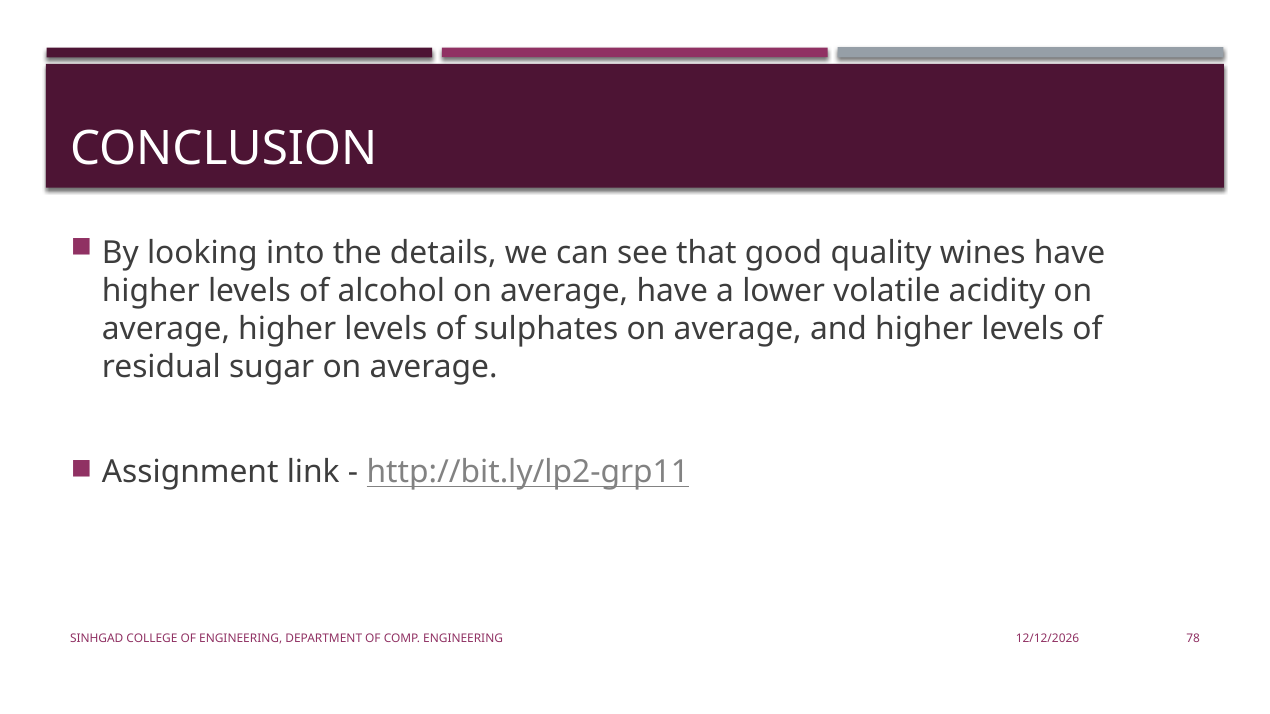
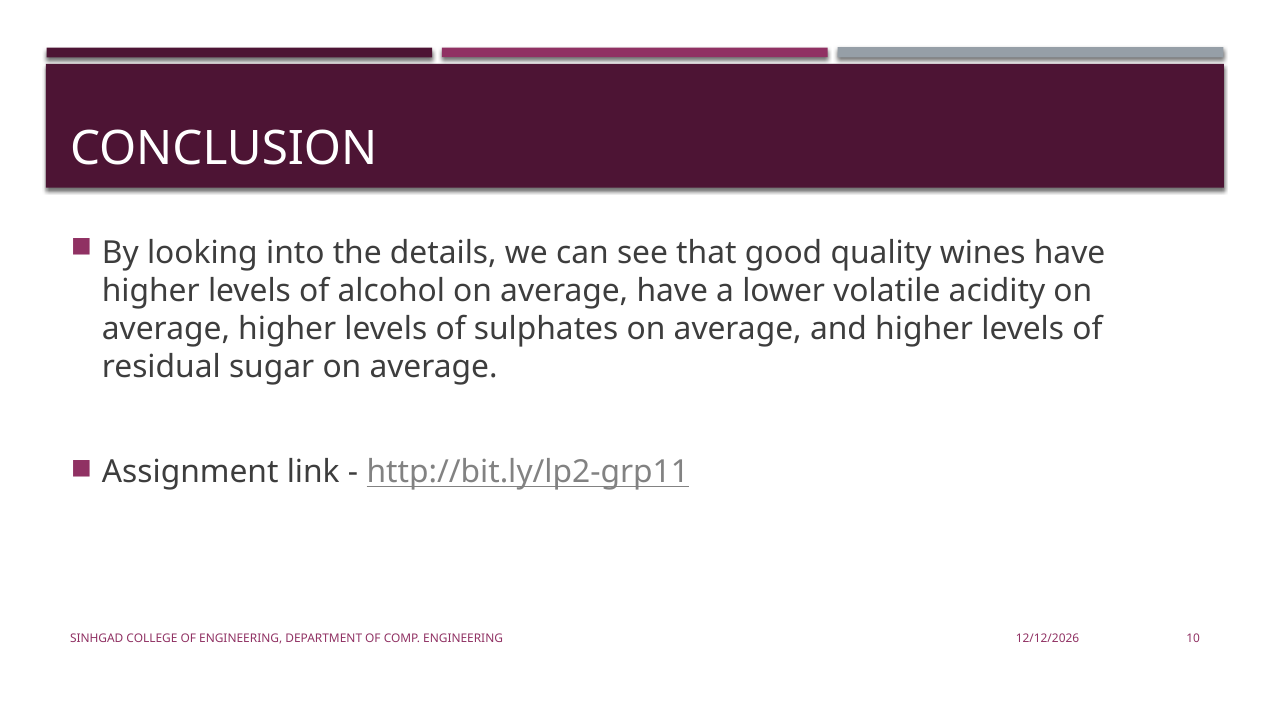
78: 78 -> 10
